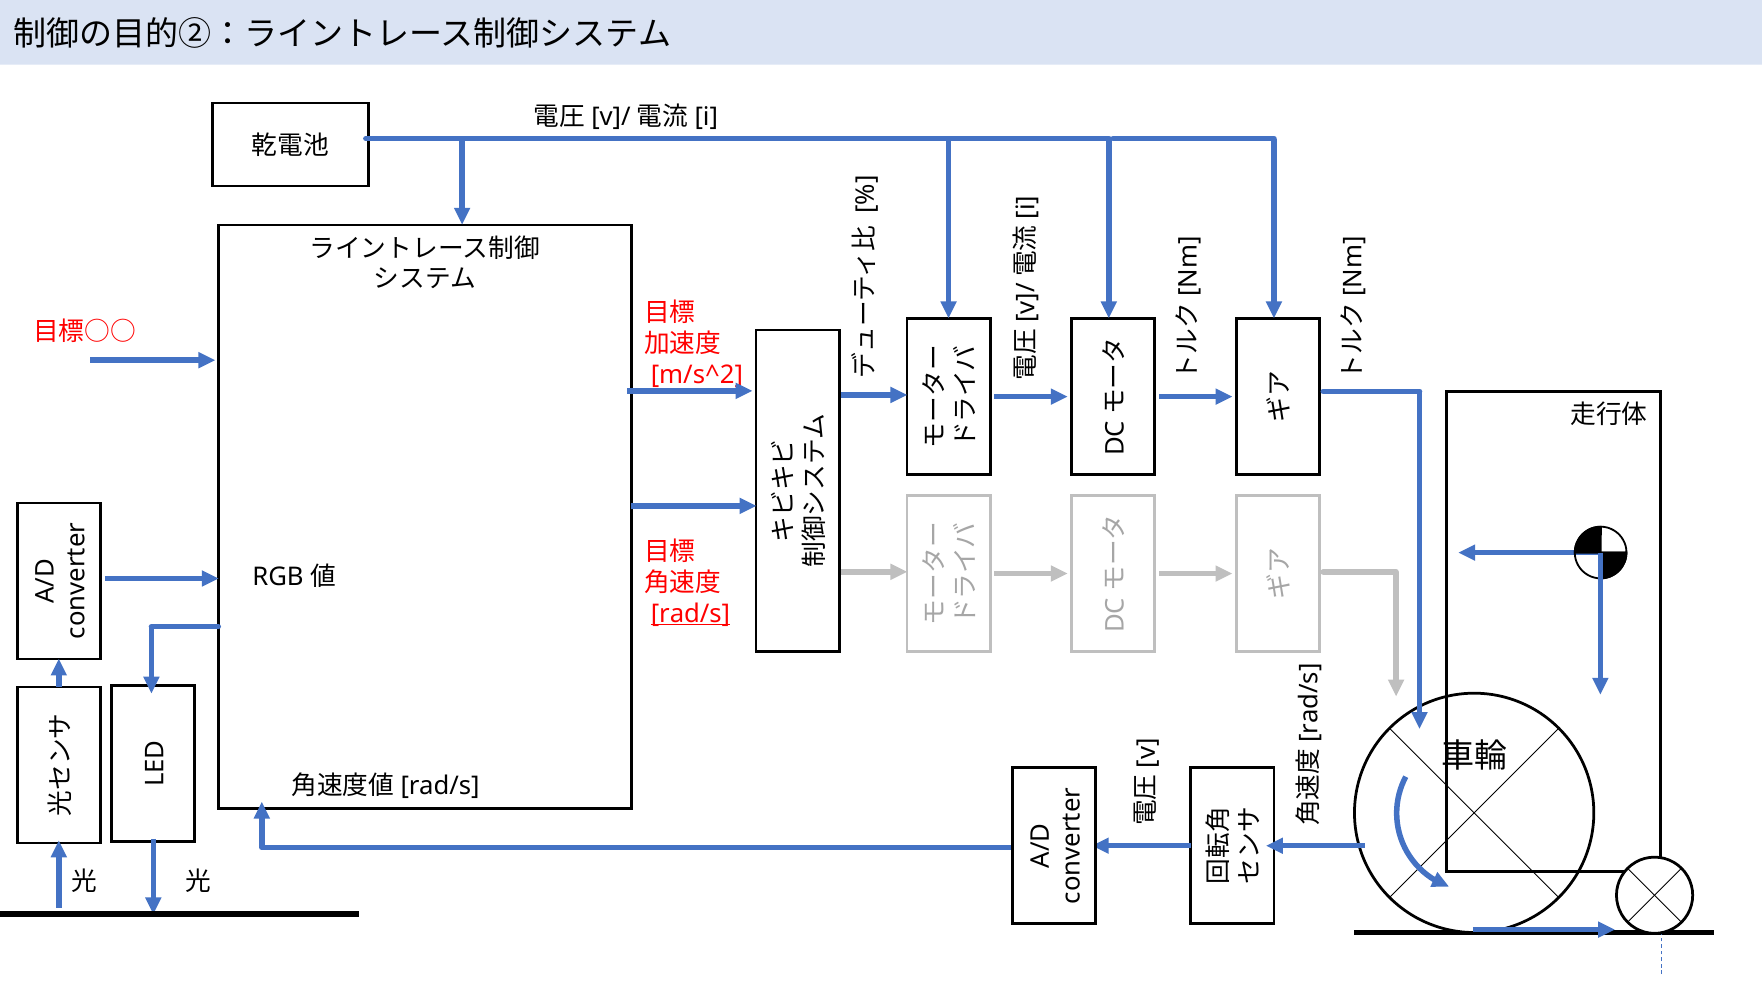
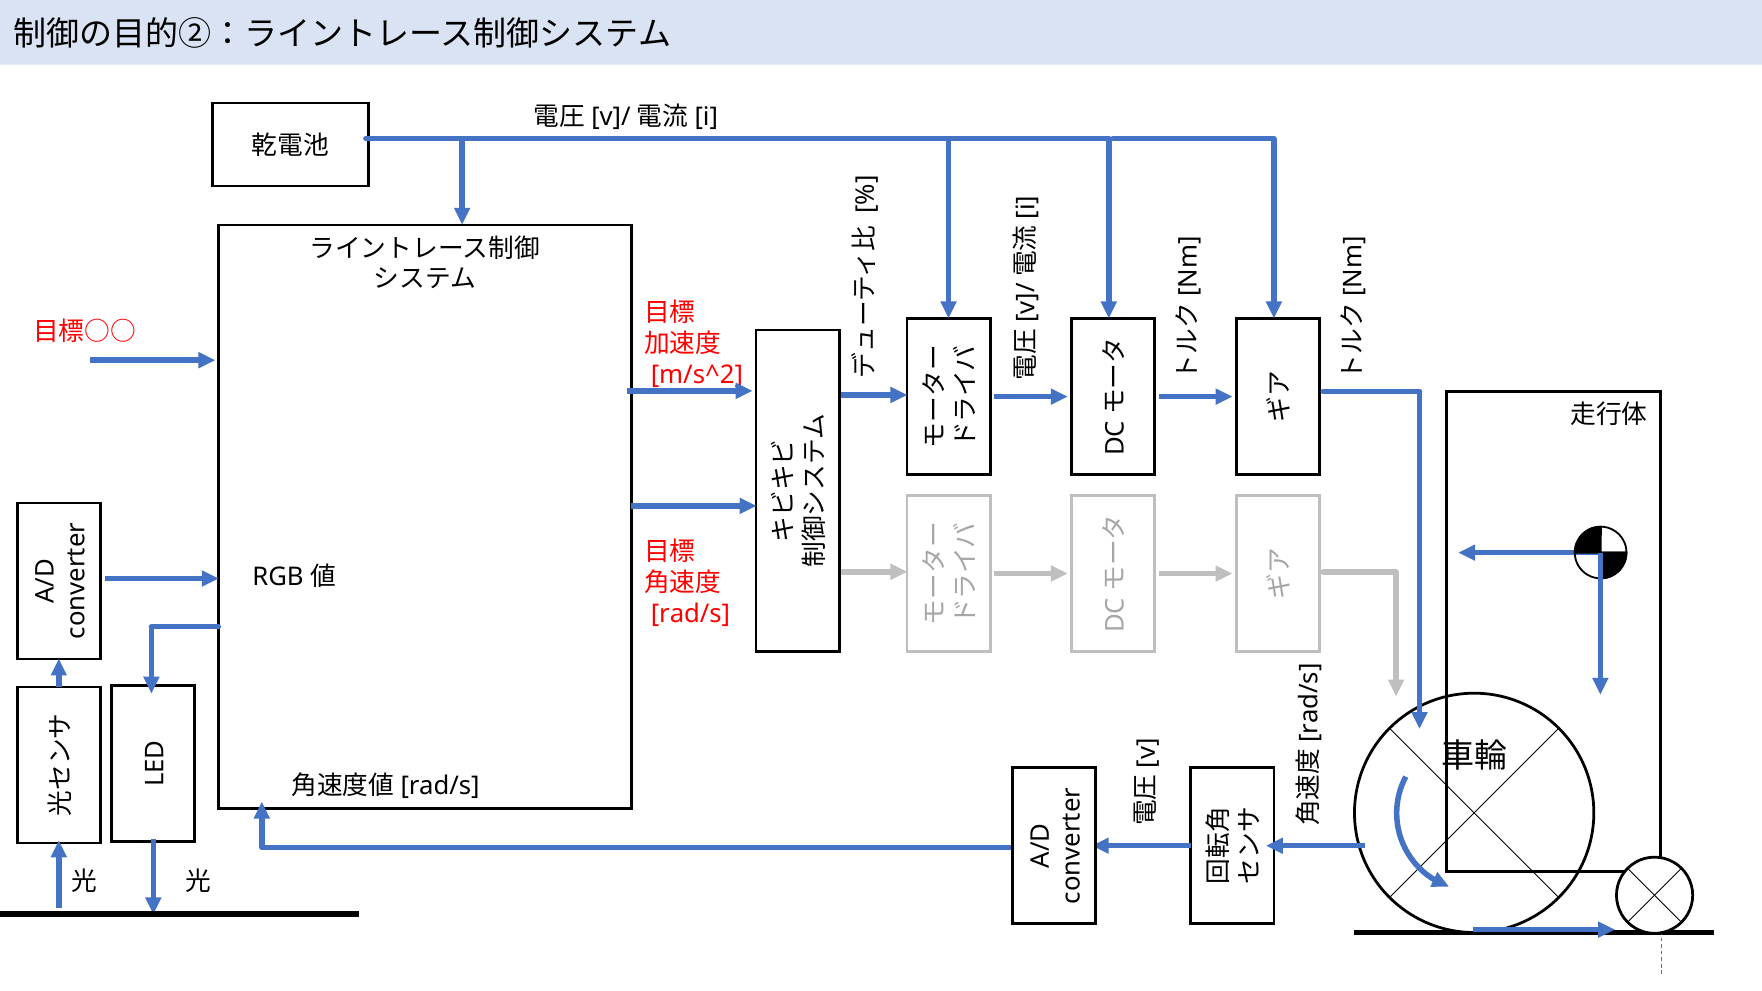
rad/s underline: present -> none
